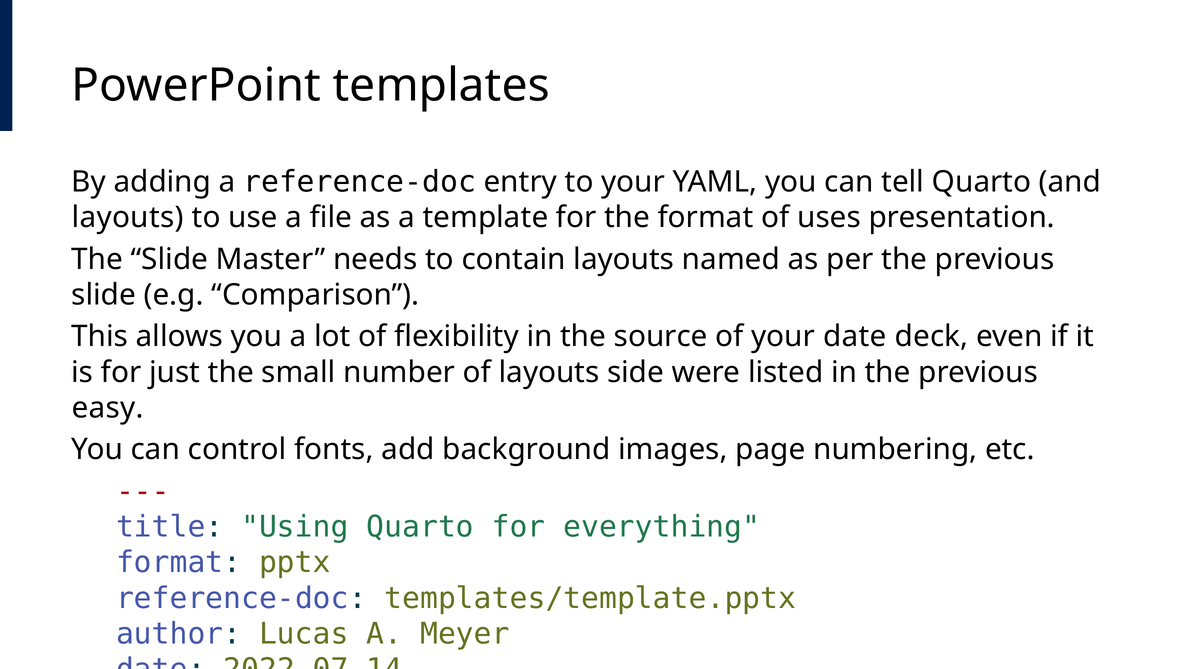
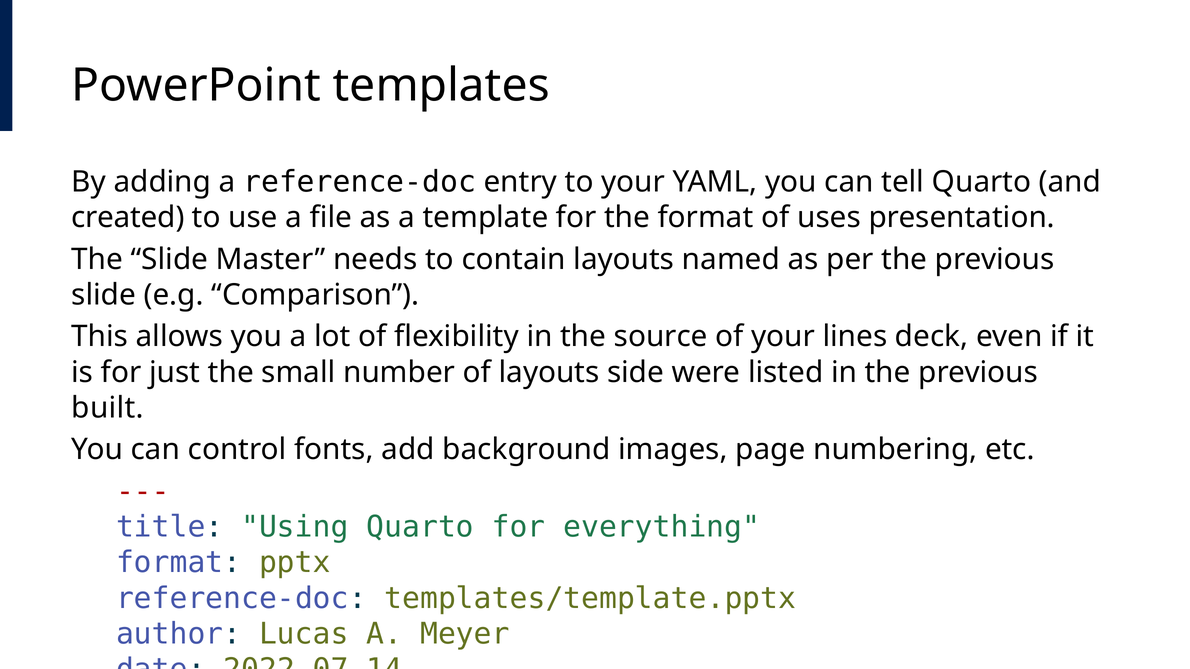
layouts at (128, 218): layouts -> created
your date: date -> lines
easy: easy -> built
